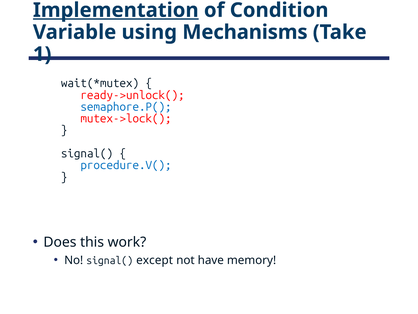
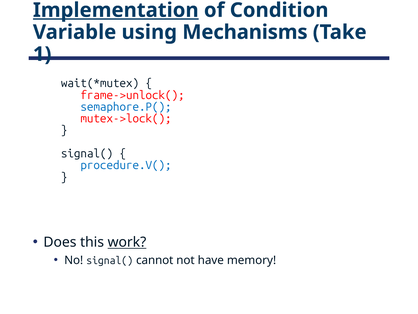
ready->unlock(: ready->unlock( -> frame->unlock(
work underline: none -> present
except: except -> cannot
